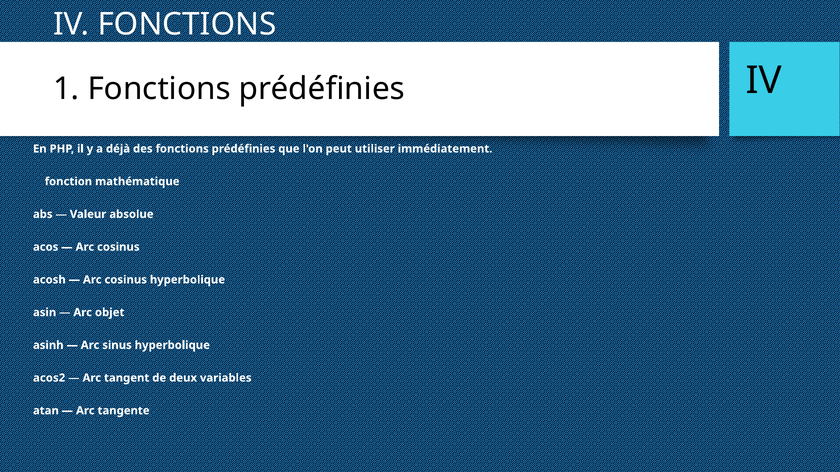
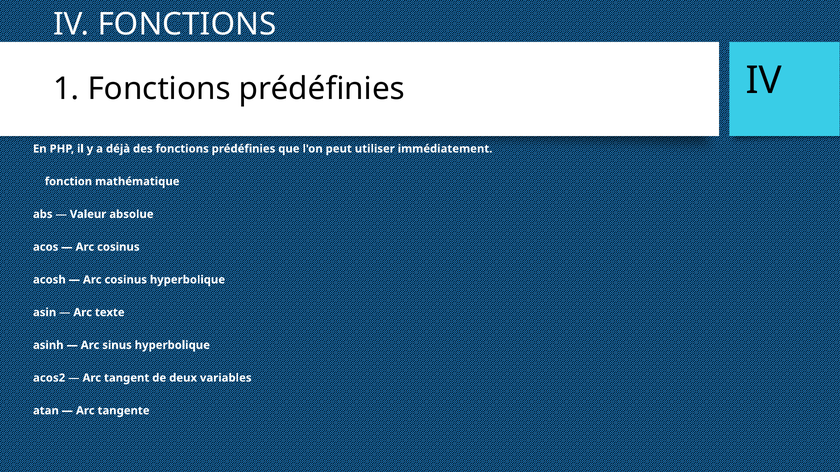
objet: objet -> texte
